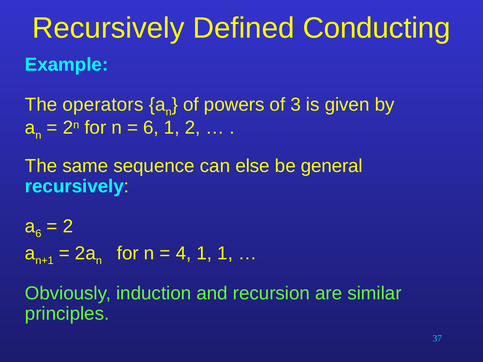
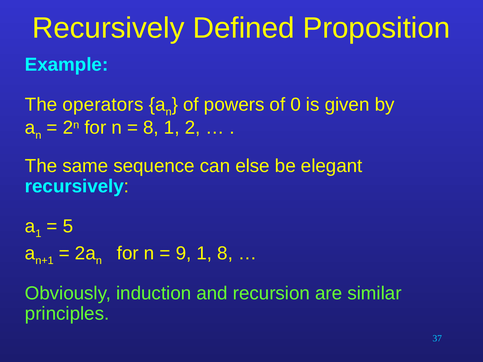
Conducting: Conducting -> Proposition
3: 3 -> 0
6 at (151, 128): 6 -> 8
general: general -> elegant
6 at (38, 234): 6 -> 1
2 at (68, 227): 2 -> 5
4: 4 -> 9
1 1: 1 -> 8
